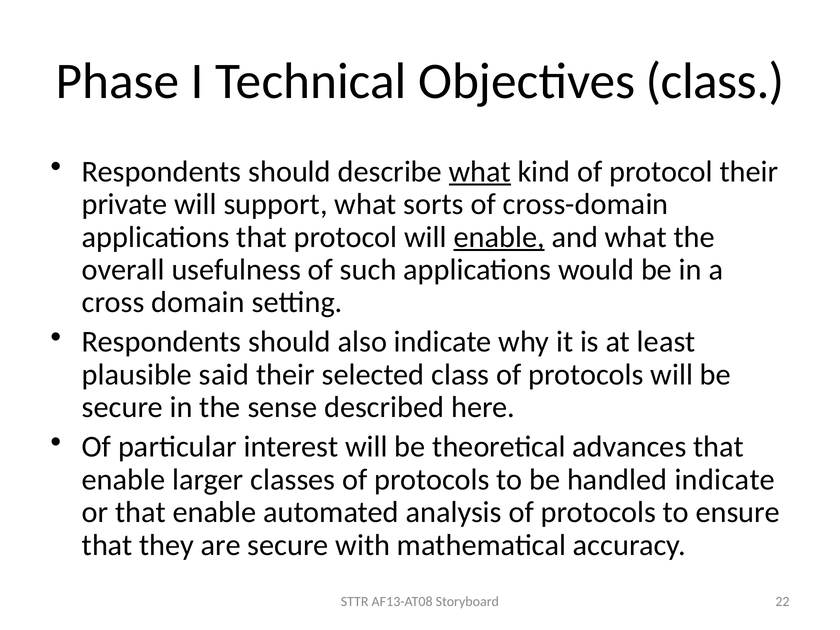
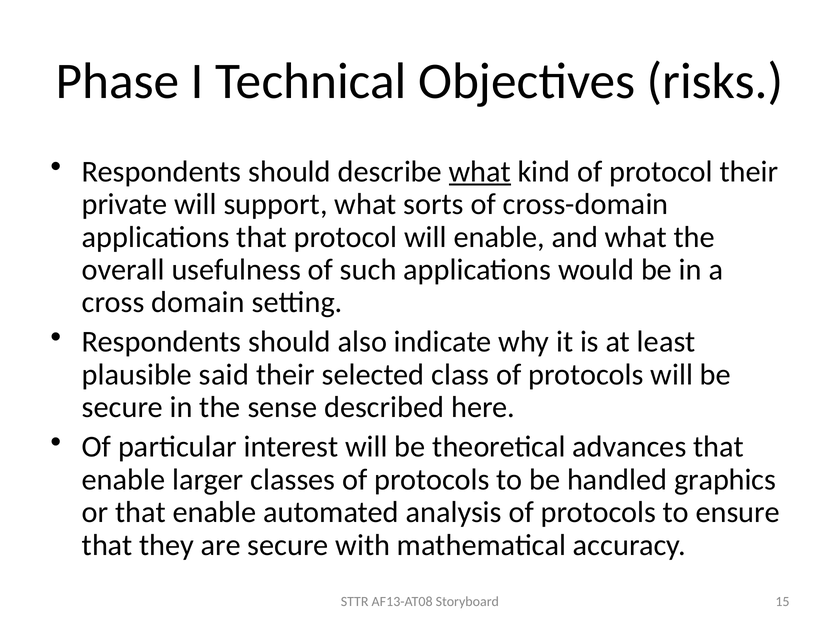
Objectives class: class -> risks
enable at (499, 237) underline: present -> none
handled indicate: indicate -> graphics
22: 22 -> 15
